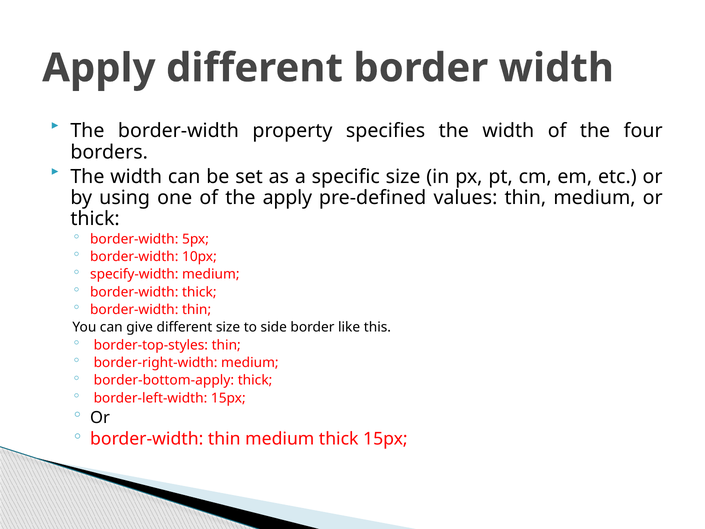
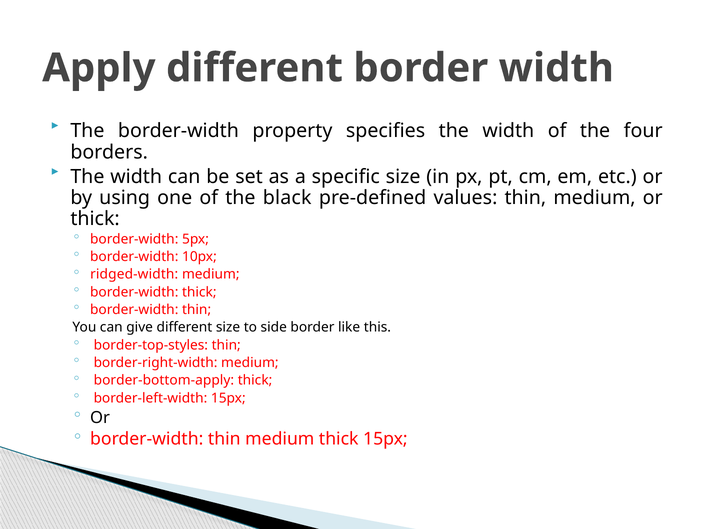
the apply: apply -> black
specify-width: specify-width -> ridged-width
